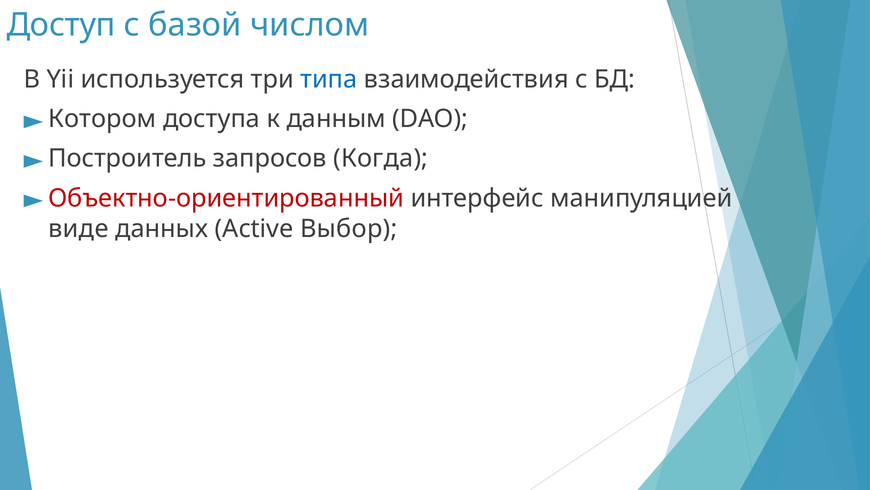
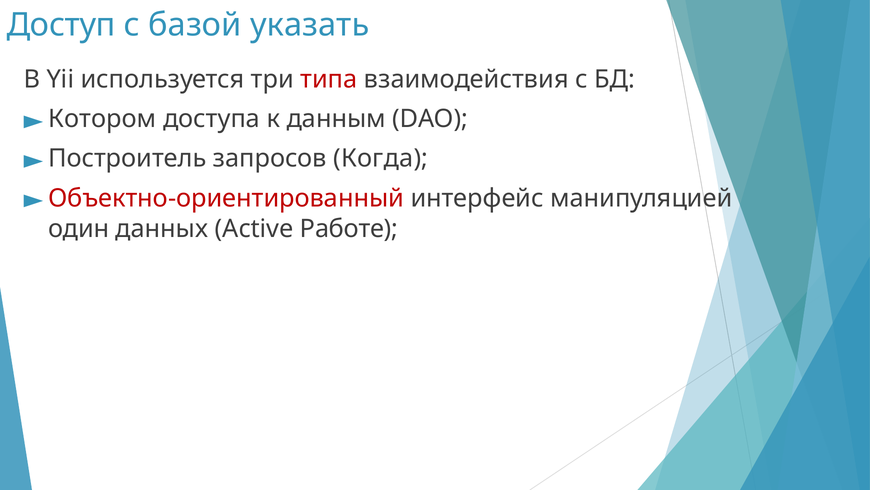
числом: числом -> указать
типа colour: blue -> red
виде: виде -> один
Выбор: Выбор -> Работе
